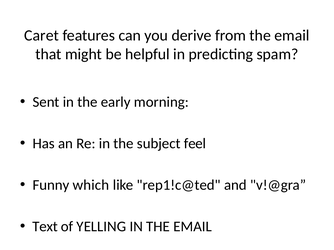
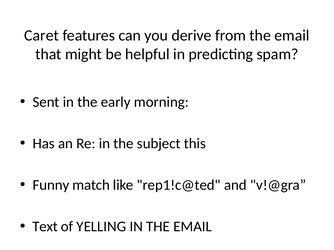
feel: feel -> this
which: which -> match
